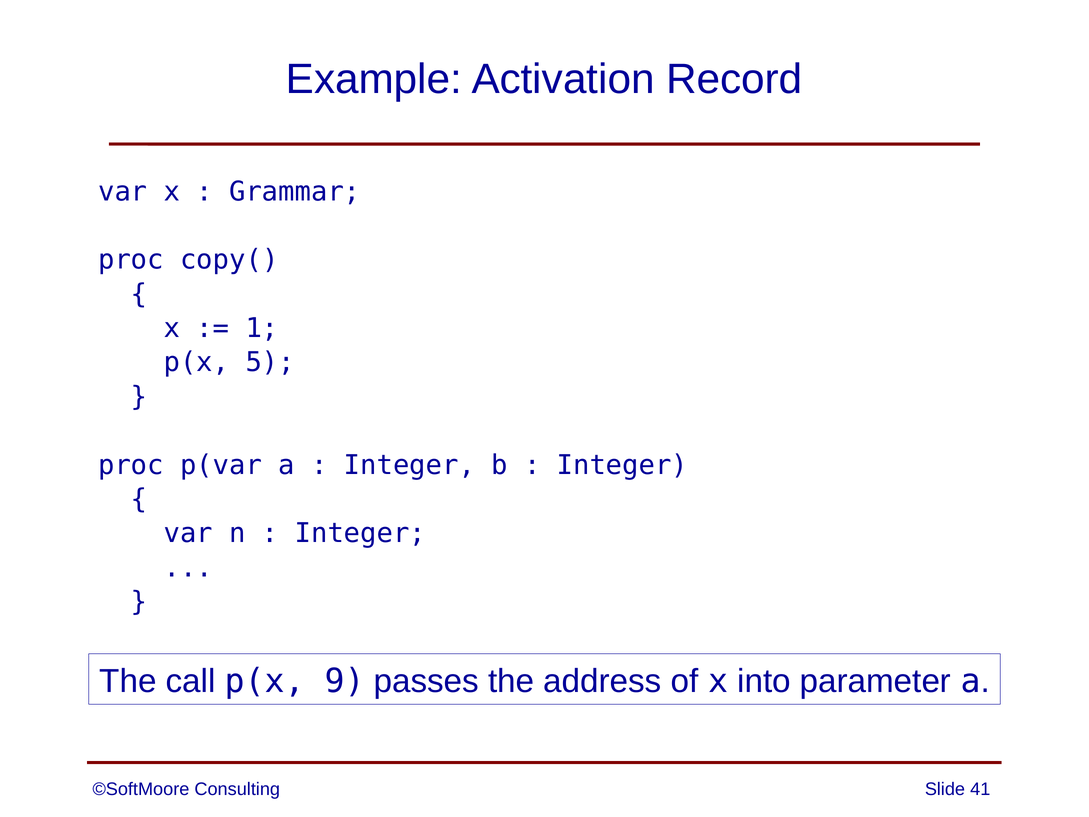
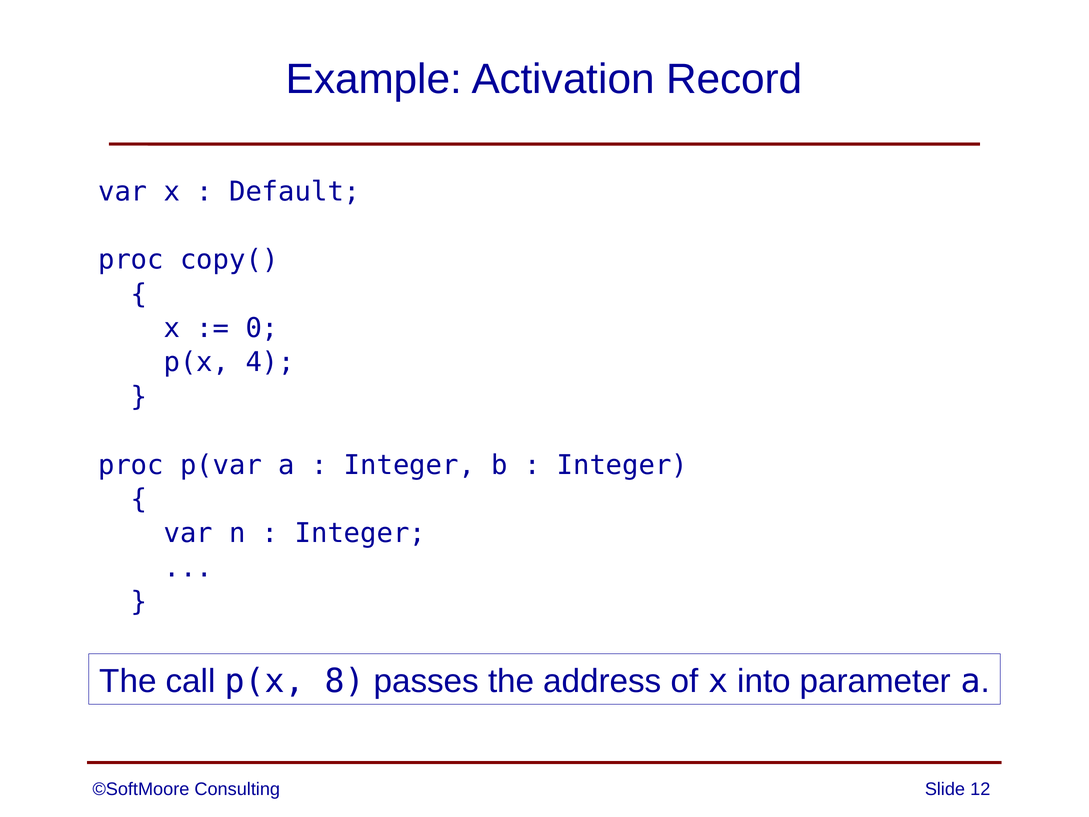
Grammar: Grammar -> Default
1: 1 -> 0
5: 5 -> 4
9: 9 -> 8
41: 41 -> 12
